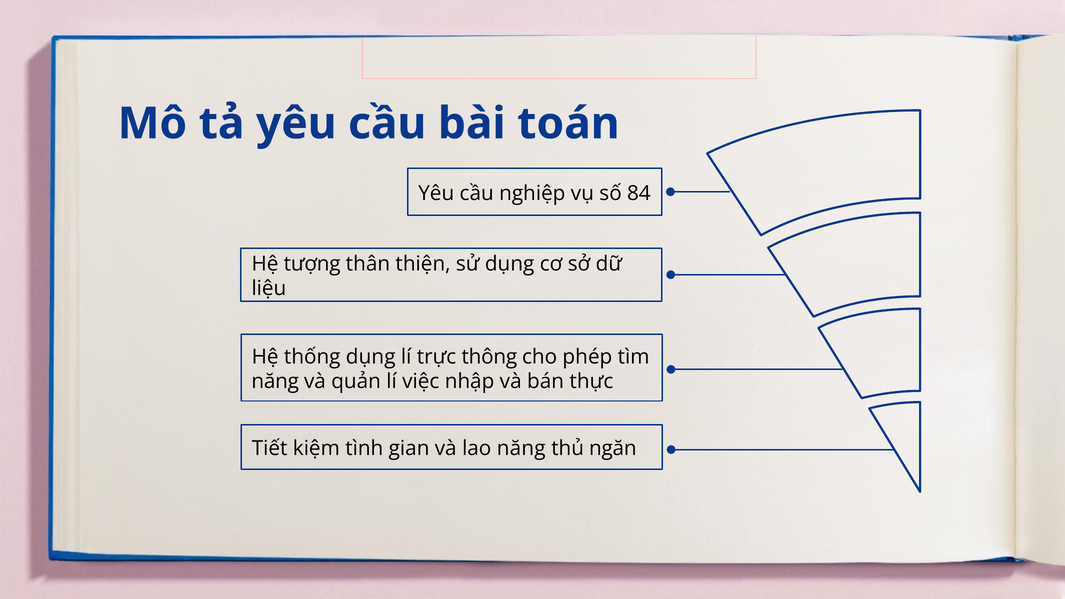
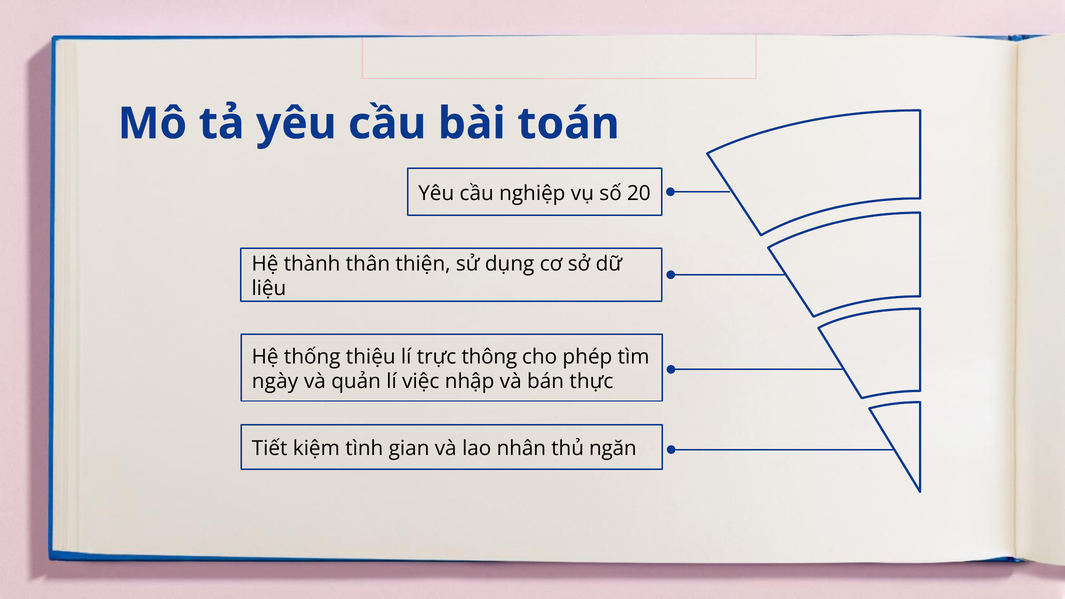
84: 84 -> 20
tượng: tượng -> thành
thống dụng: dụng -> thiệu
năng at (275, 382): năng -> ngày
lao năng: năng -> nhân
